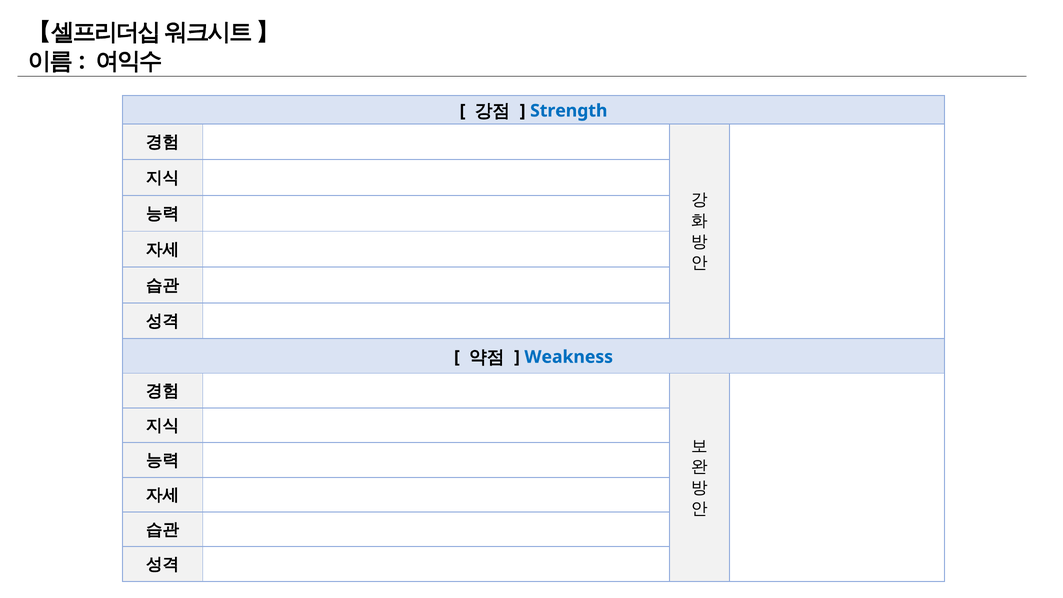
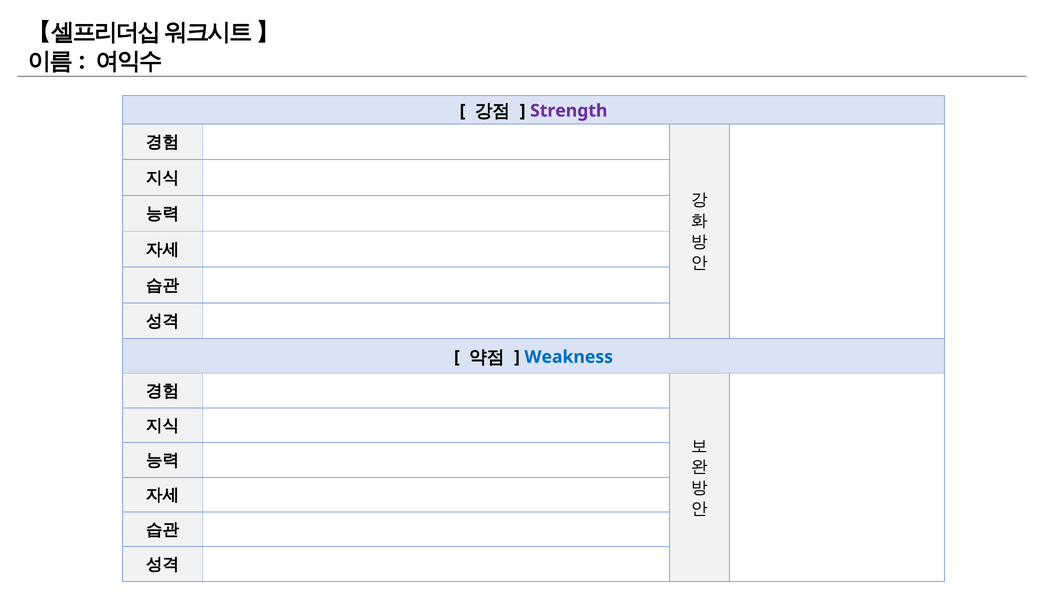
Strength colour: blue -> purple
